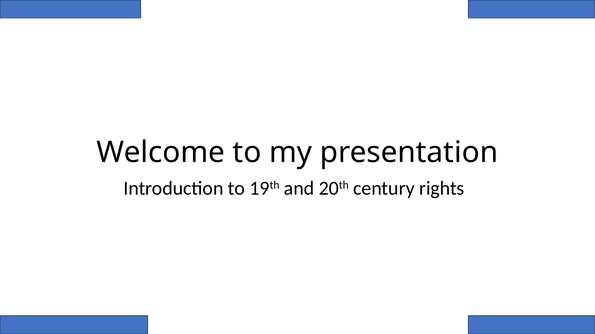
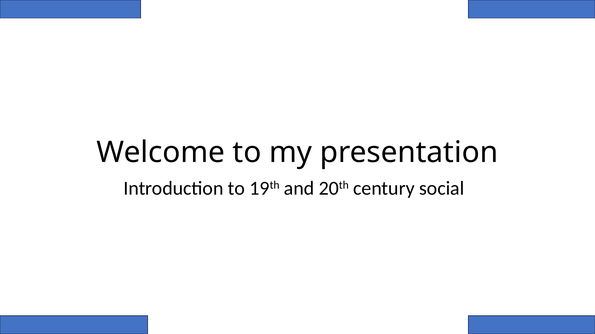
rights: rights -> social
